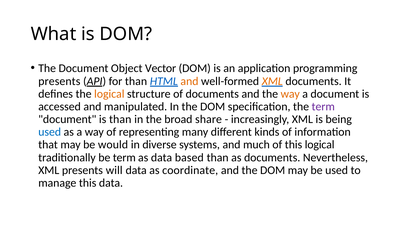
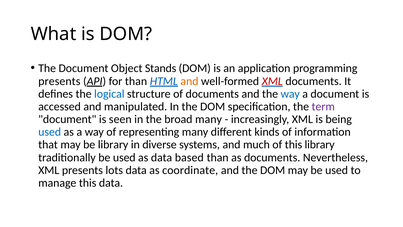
Vector: Vector -> Stands
XML at (272, 81) colour: orange -> red
logical at (109, 94) colour: orange -> blue
way at (290, 94) colour: orange -> blue
is than: than -> seen
broad share: share -> many
be would: would -> library
this logical: logical -> library
traditionally be term: term -> used
will: will -> lots
